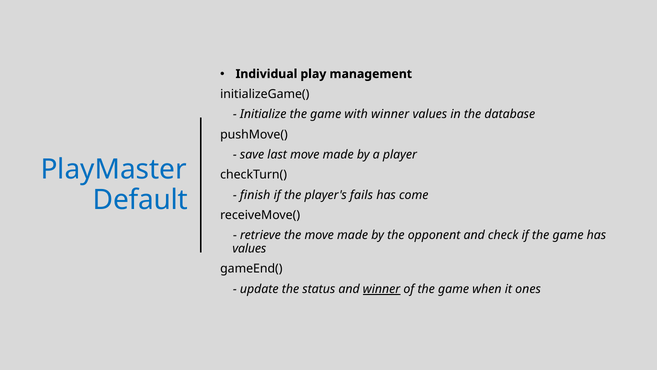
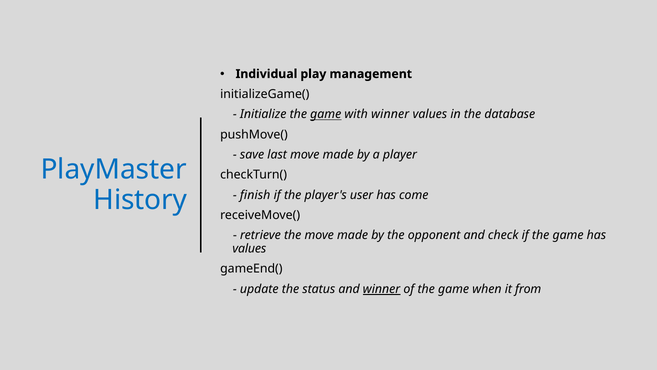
game at (326, 114) underline: none -> present
fails: fails -> user
Default: Default -> History
ones: ones -> from
